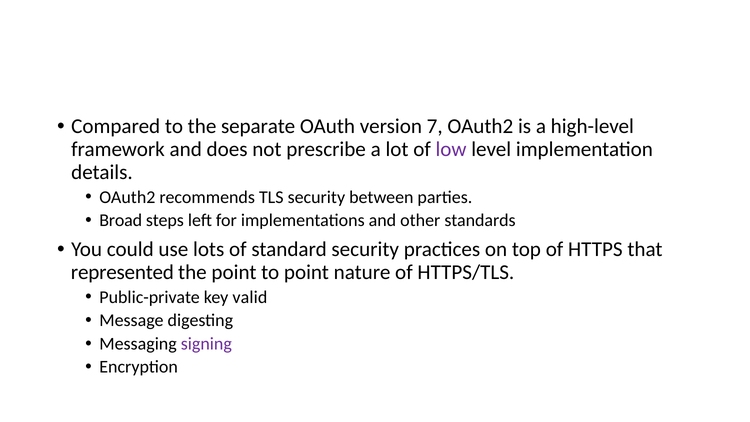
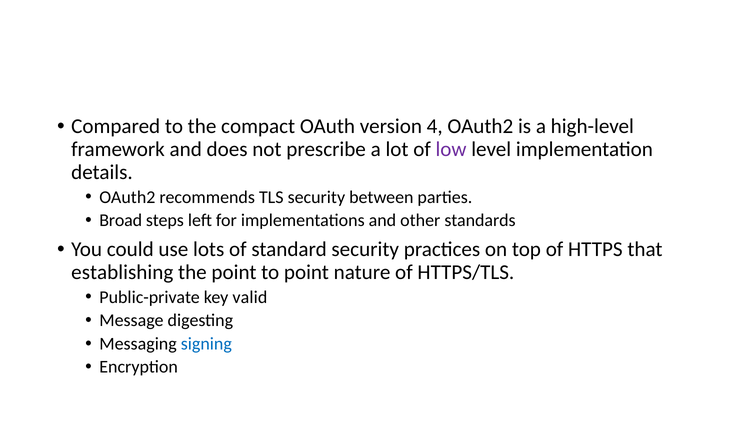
separate: separate -> compact
7: 7 -> 4
represented: represented -> establishing
signing colour: purple -> blue
